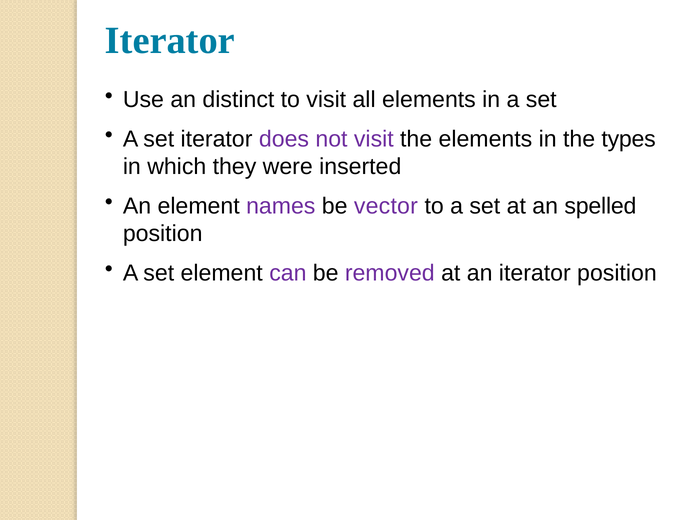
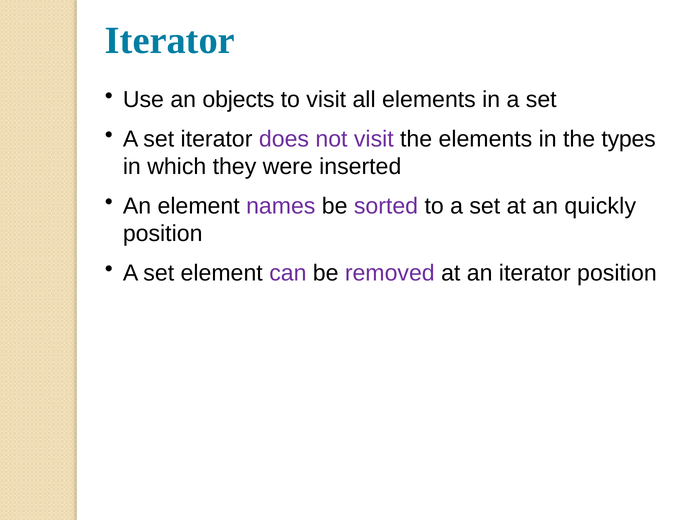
distinct: distinct -> objects
vector: vector -> sorted
spelled: spelled -> quickly
